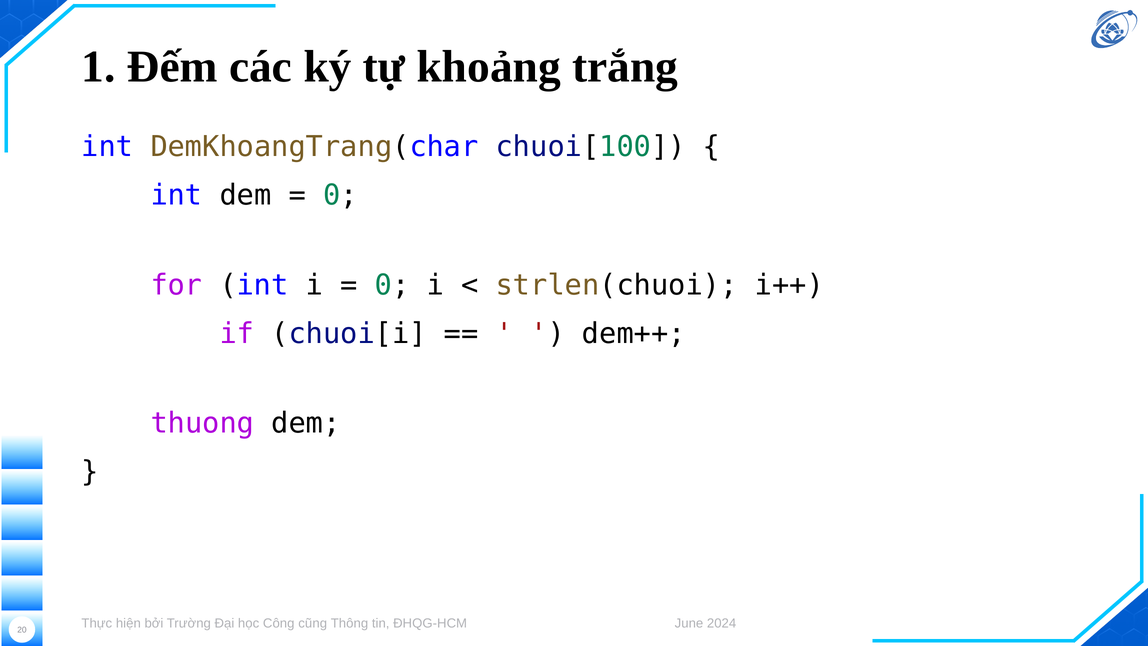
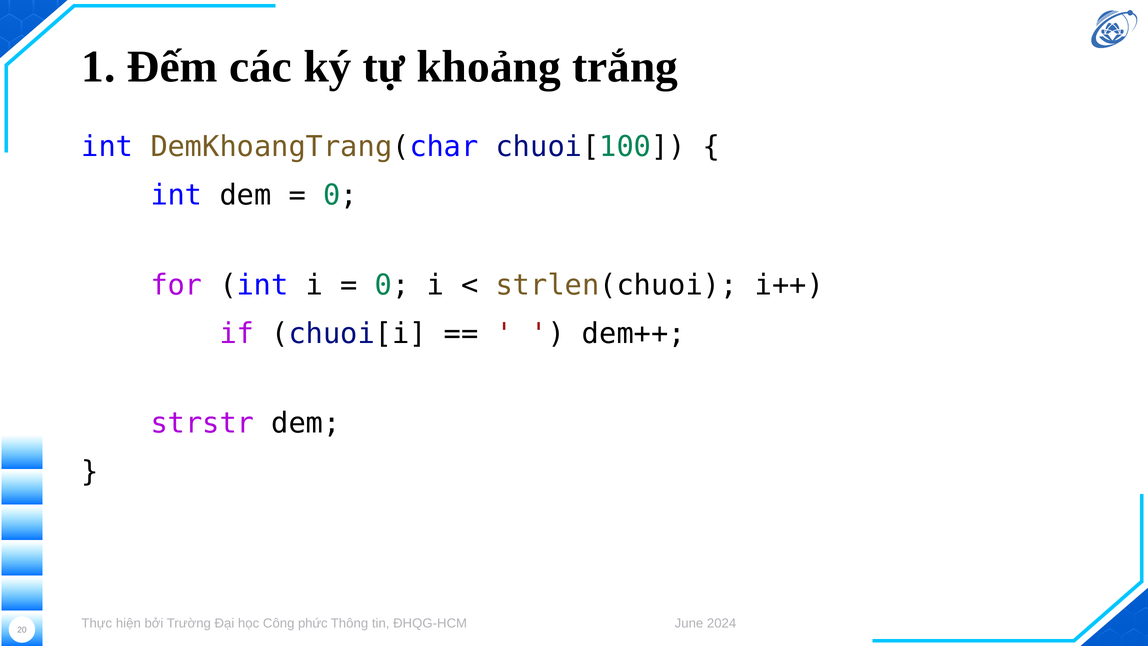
thuong: thuong -> strstr
cũng: cũng -> phức
